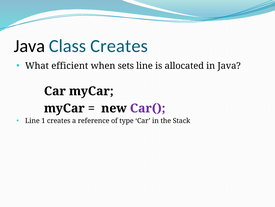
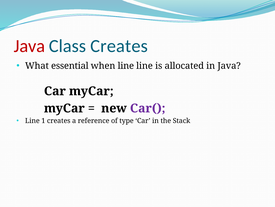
Java at (29, 46) colour: black -> red
efficient: efficient -> essential
when sets: sets -> line
